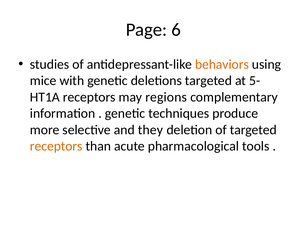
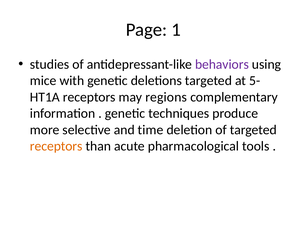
6: 6 -> 1
behaviors colour: orange -> purple
they: they -> time
